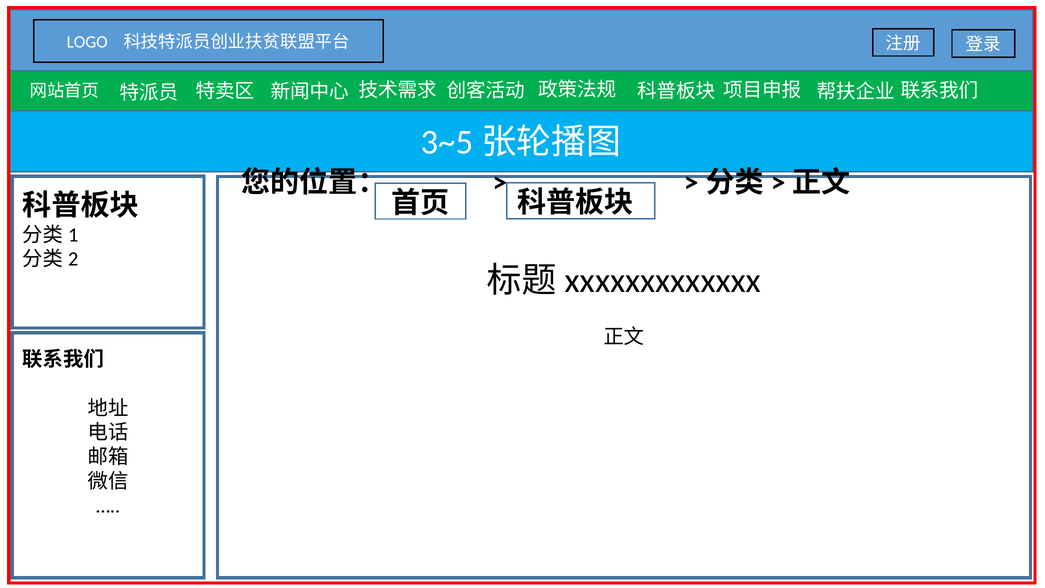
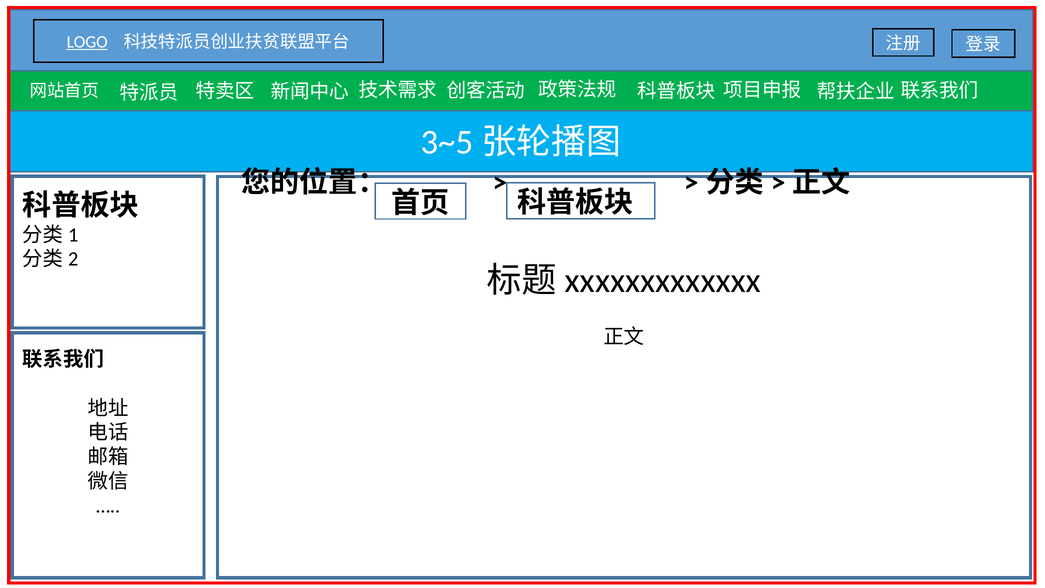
LOGO underline: none -> present
